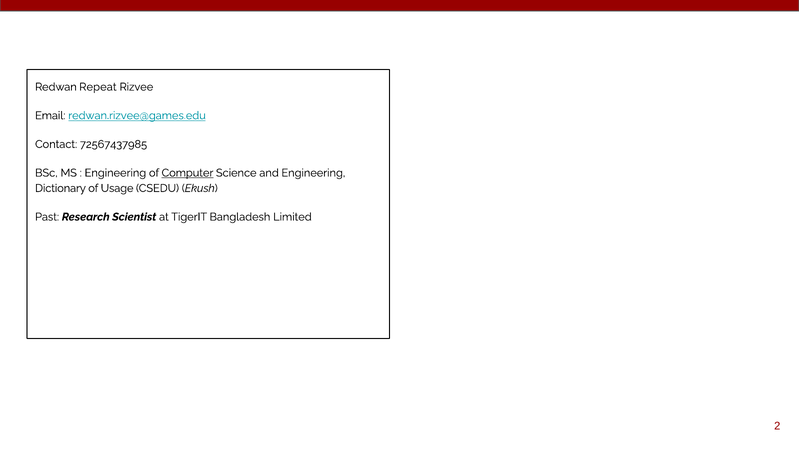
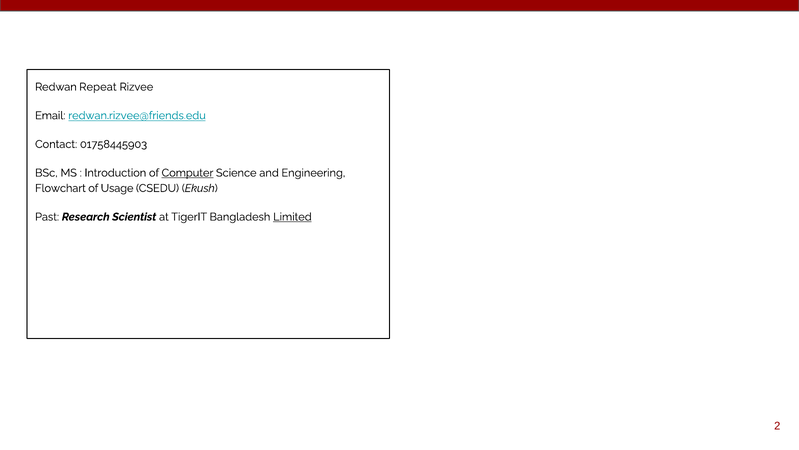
redwan.rizvee@games.edu: redwan.rizvee@games.edu -> redwan.rizvee@friends.edu
72567437985: 72567437985 -> 01758445903
Engineering at (115, 173): Engineering -> Introduction
Dictionary: Dictionary -> Flowchart
Limited underline: none -> present
